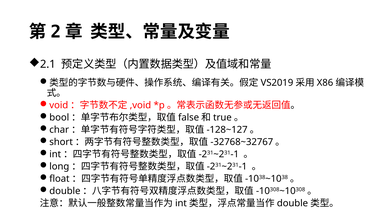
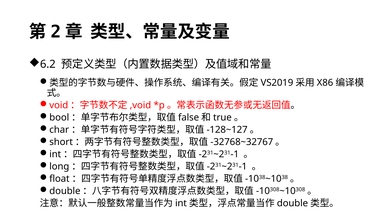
2.1: 2.1 -> 6.2
